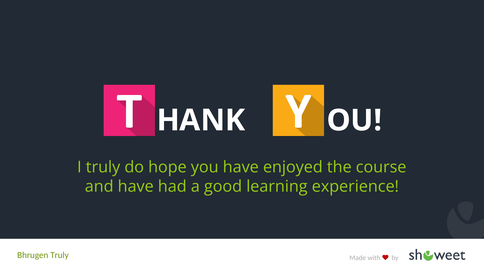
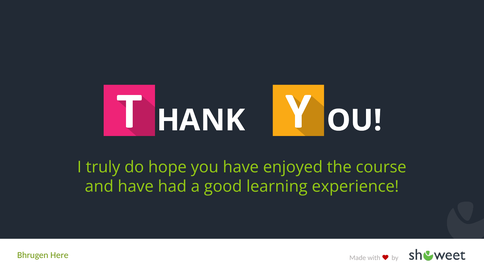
Bhrugen Truly: Truly -> Here
